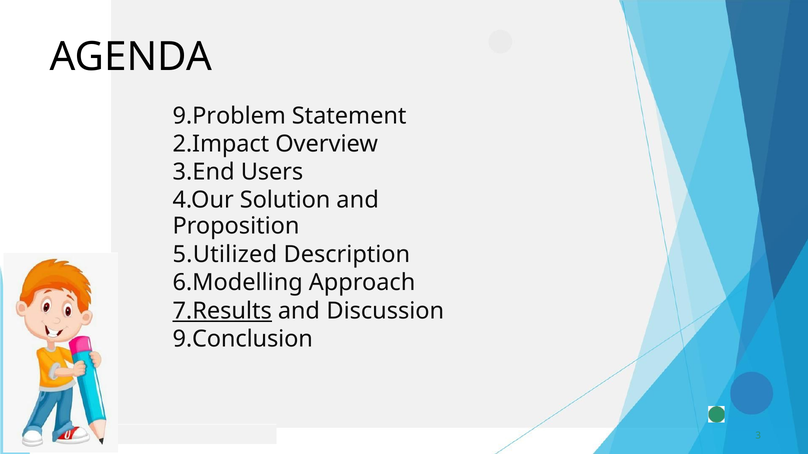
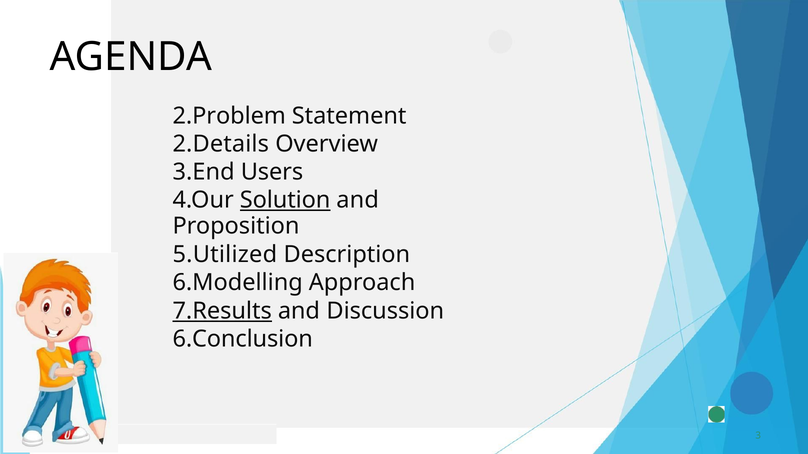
9.Problem: 9.Problem -> 2.Problem
2.Impact: 2.Impact -> 2.Details
Solution underline: none -> present
9.Conclusion: 9.Conclusion -> 6.Conclusion
